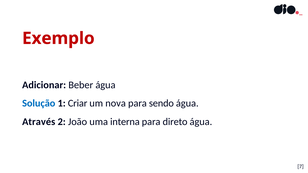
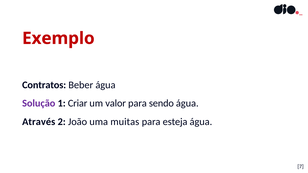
Adicionar: Adicionar -> Contratos
Solução colour: blue -> purple
nova: nova -> valor
interna: interna -> muitas
direto: direto -> esteja
